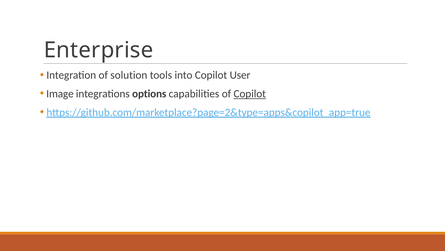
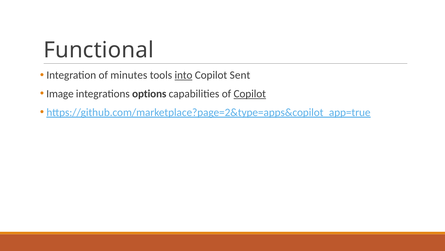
Enterprise: Enterprise -> Functional
solution: solution -> minutes
into underline: none -> present
User: User -> Sent
